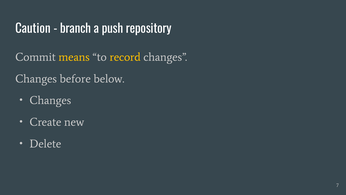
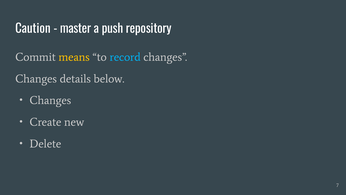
branch: branch -> master
record colour: yellow -> light blue
before: before -> details
